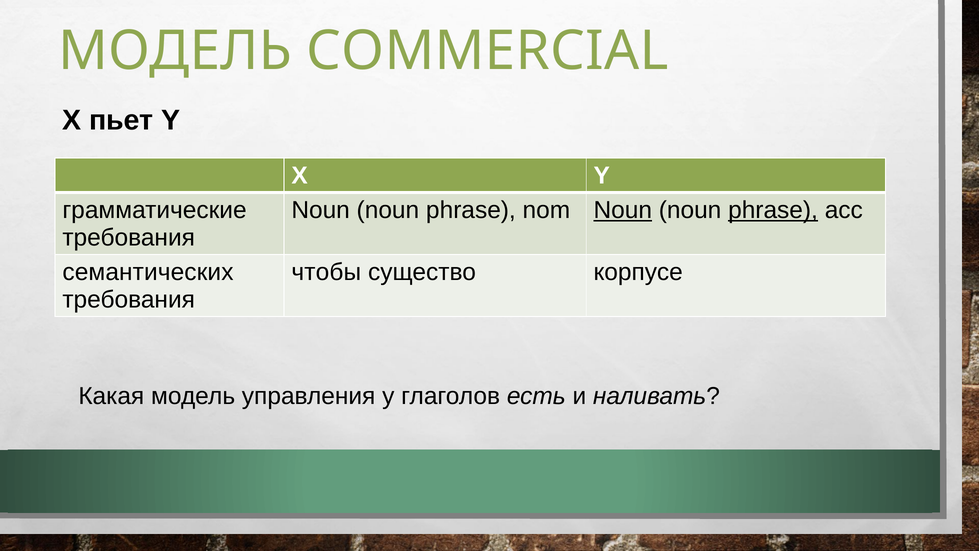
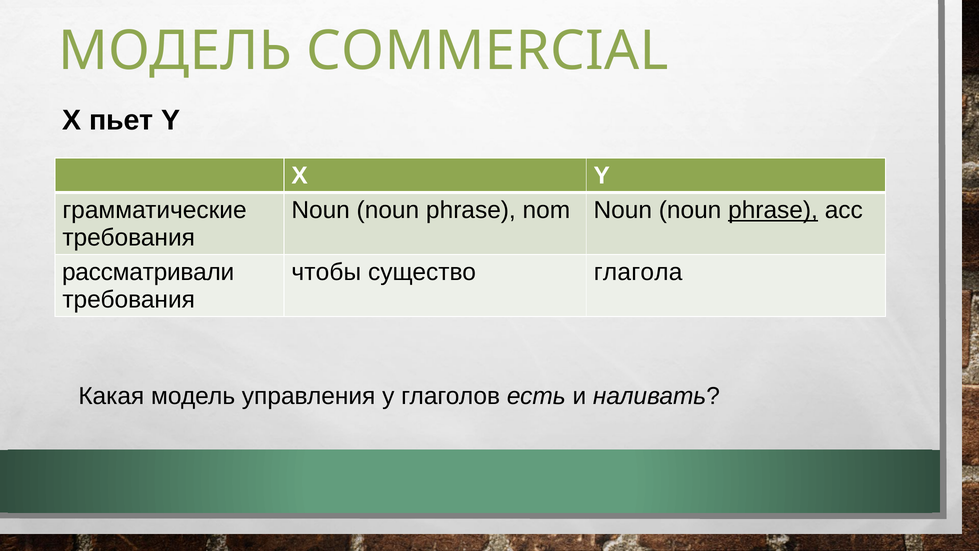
Noun at (623, 210) underline: present -> none
семантических: семантических -> рассматривали
корпусе: корпусе -> глагола
